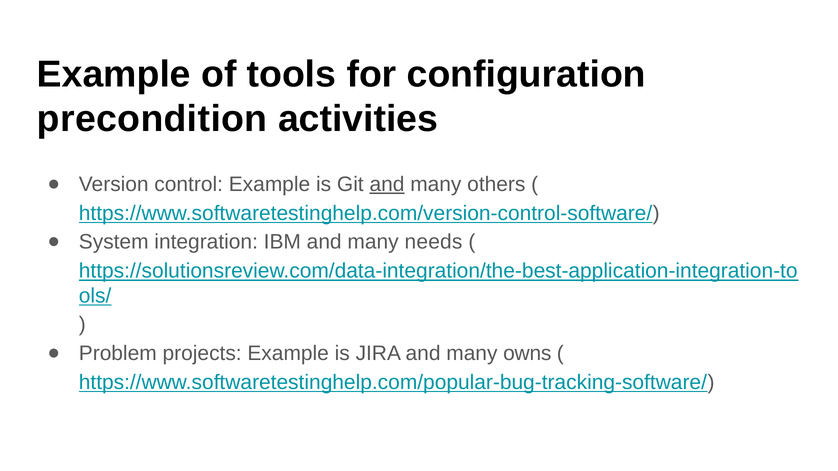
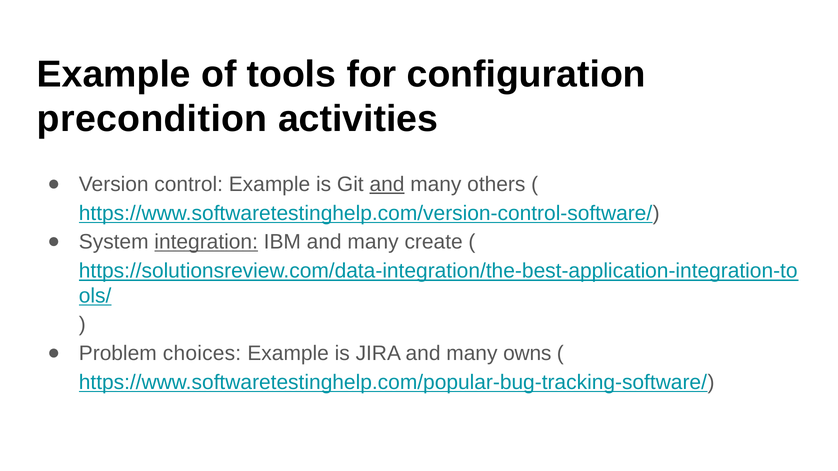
integration underline: none -> present
needs: needs -> create
projects: projects -> choices
